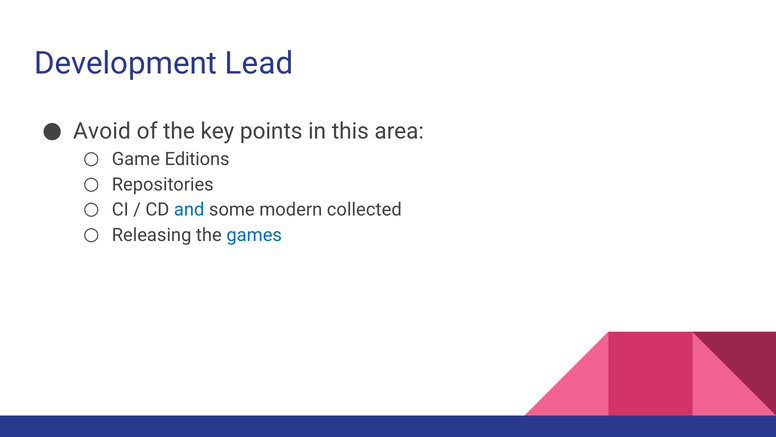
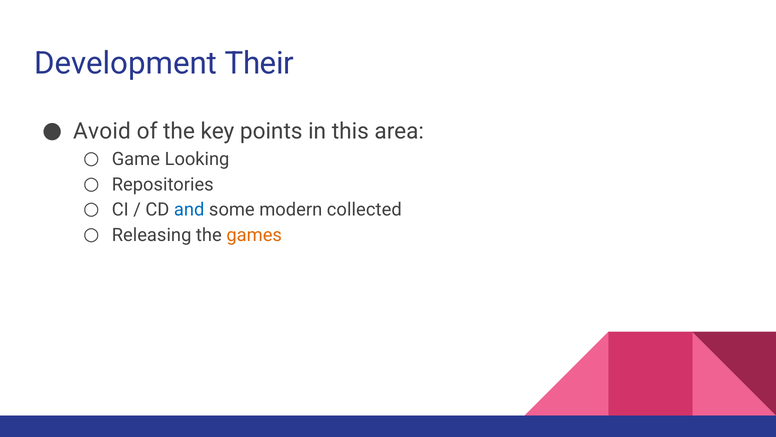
Lead: Lead -> Their
Editions: Editions -> Looking
games colour: blue -> orange
